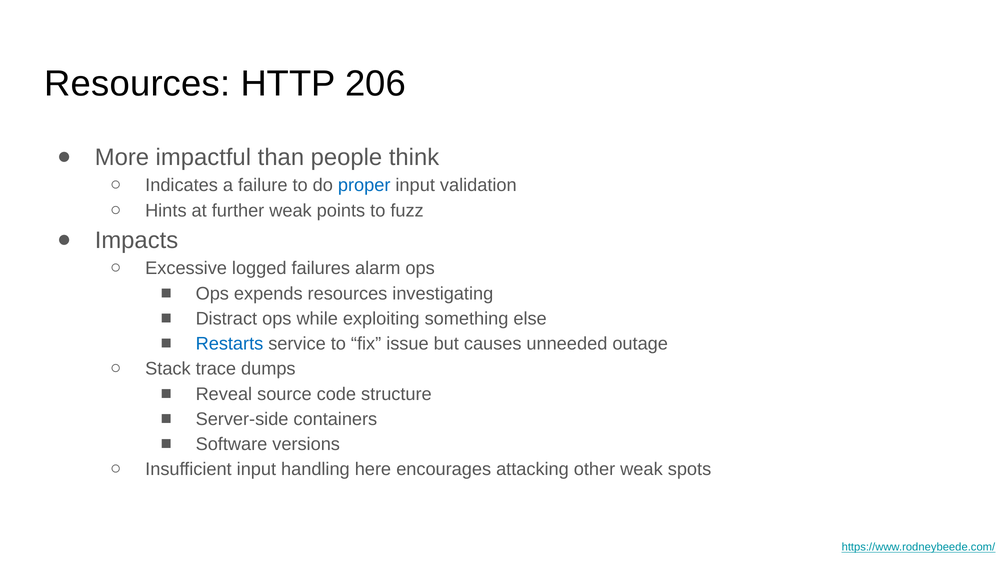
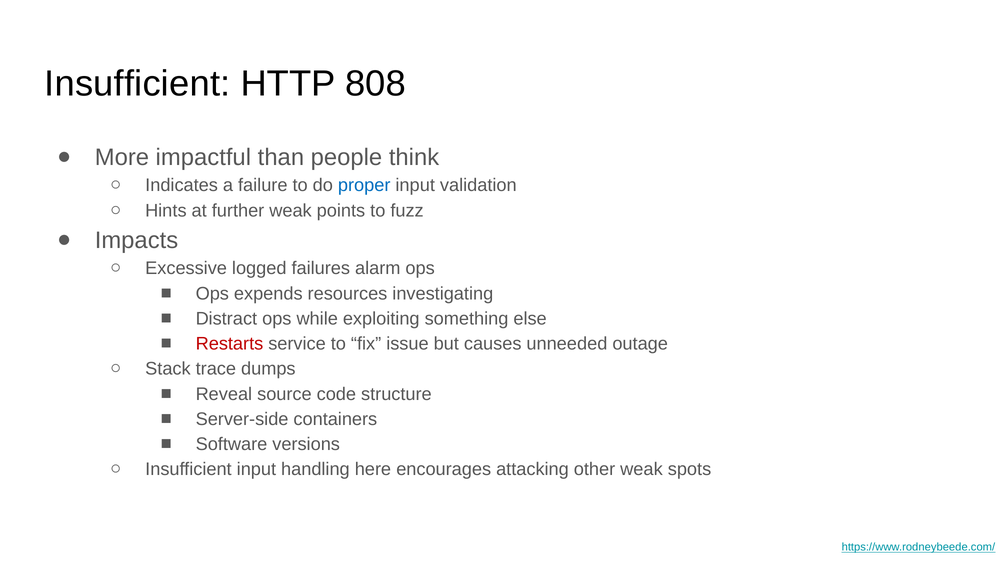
Resources at (137, 84): Resources -> Insufficient
206: 206 -> 808
Restarts colour: blue -> red
